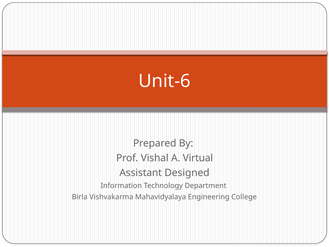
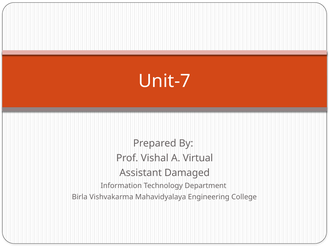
Unit-6: Unit-6 -> Unit-7
Designed: Designed -> Damaged
